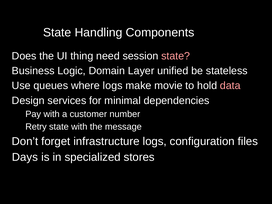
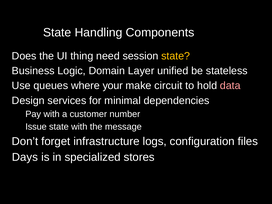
state at (176, 56) colour: pink -> yellow
where logs: logs -> your
movie: movie -> circuit
Retry: Retry -> Issue
